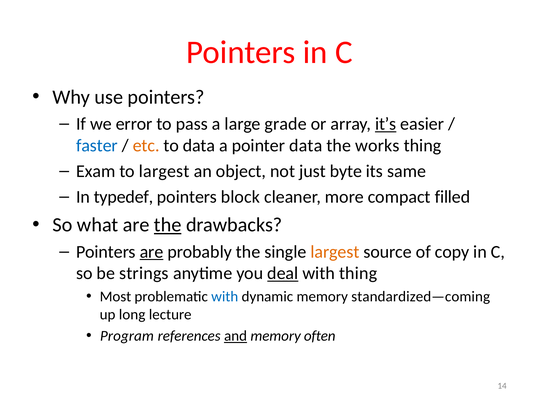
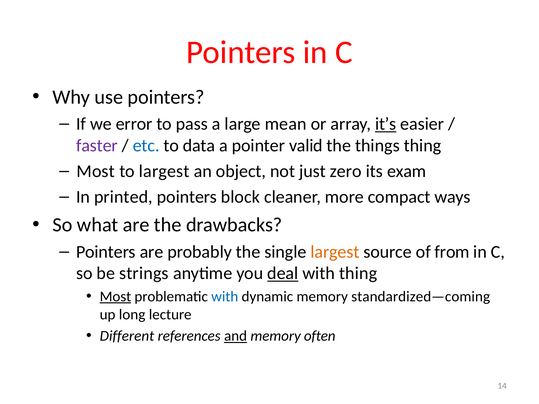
grade: grade -> mean
faster colour: blue -> purple
etc colour: orange -> blue
pointer data: data -> valid
works: works -> things
Exam at (96, 171): Exam -> Most
byte: byte -> zero
same: same -> exam
typedef: typedef -> printed
filled: filled -> ways
the at (168, 225) underline: present -> none
are at (152, 252) underline: present -> none
copy: copy -> from
Most at (115, 297) underline: none -> present
Program: Program -> Different
